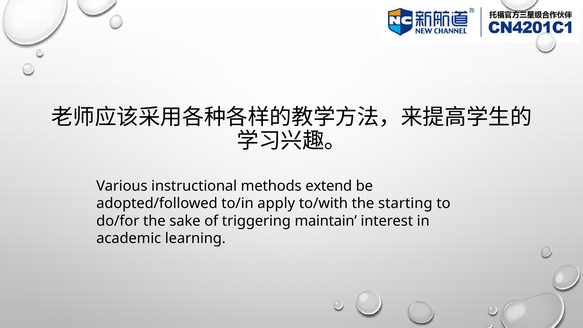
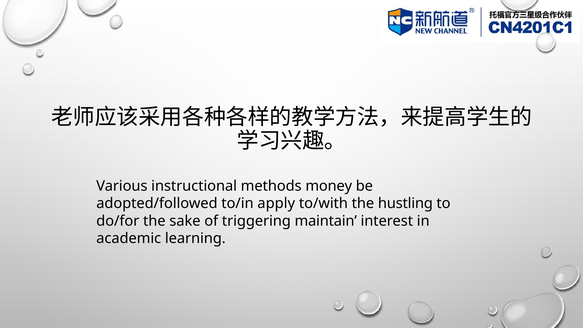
extend: extend -> money
starting: starting -> hustling
